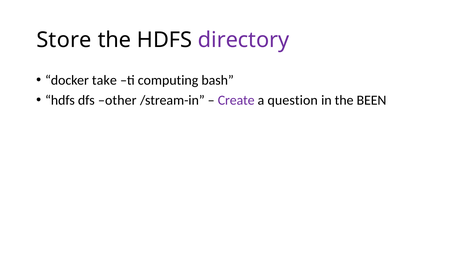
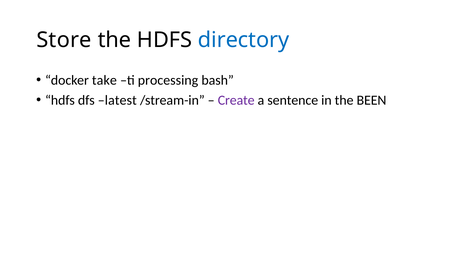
directory colour: purple -> blue
computing: computing -> processing
other: other -> latest
question: question -> sentence
